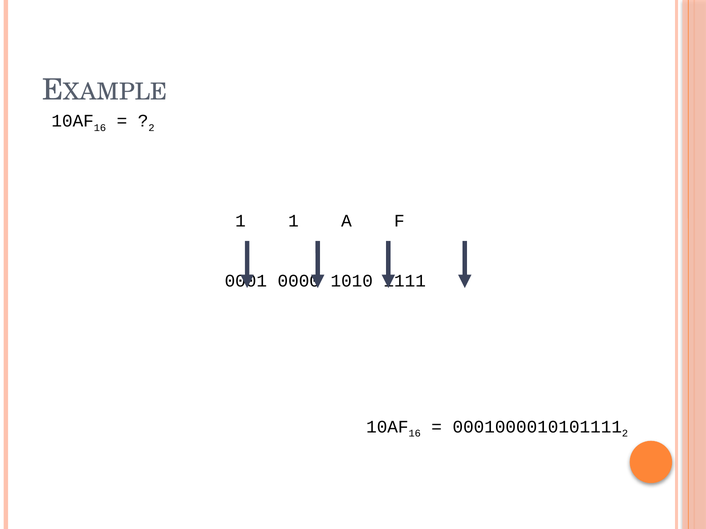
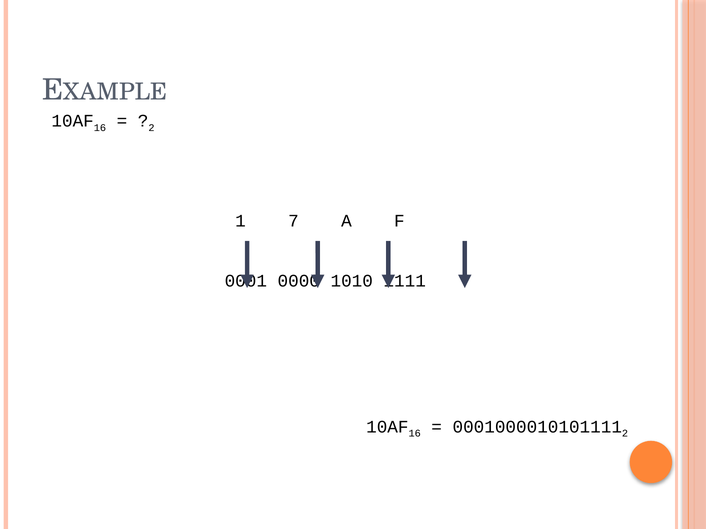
1 1: 1 -> 7
